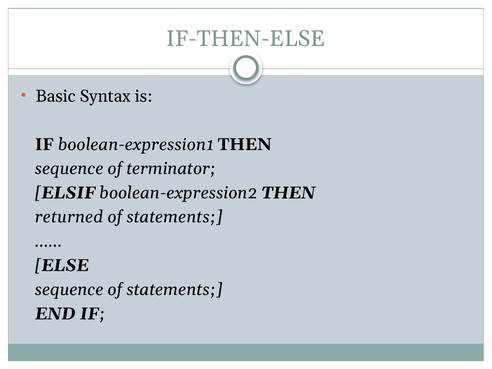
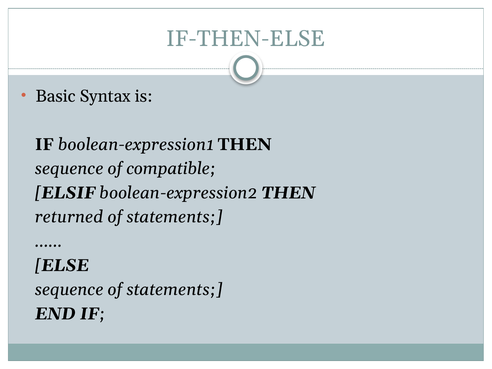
terminator: terminator -> compatible
